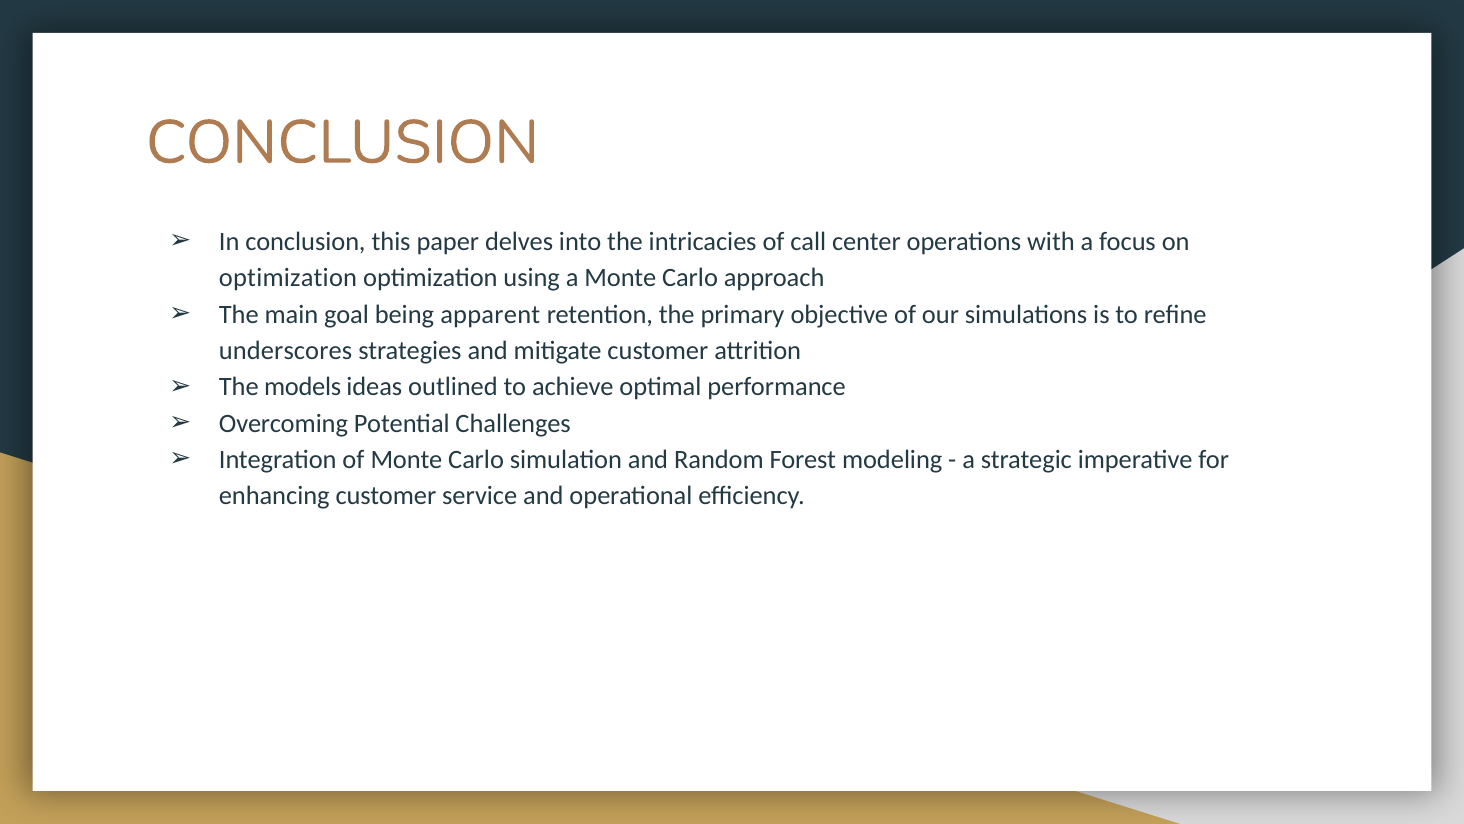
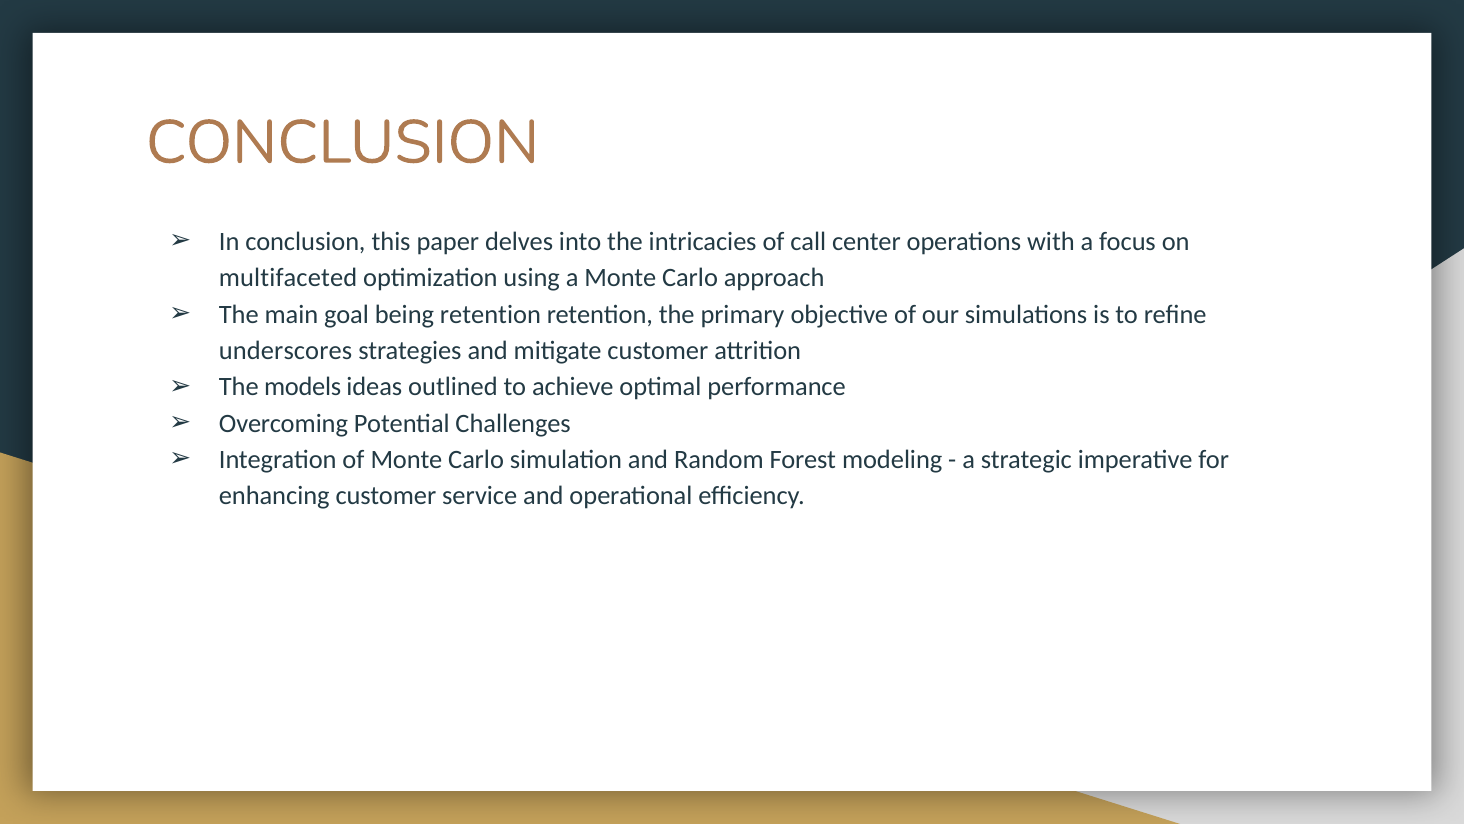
optimization at (288, 278): optimization -> multifaceted
being apparent: apparent -> retention
